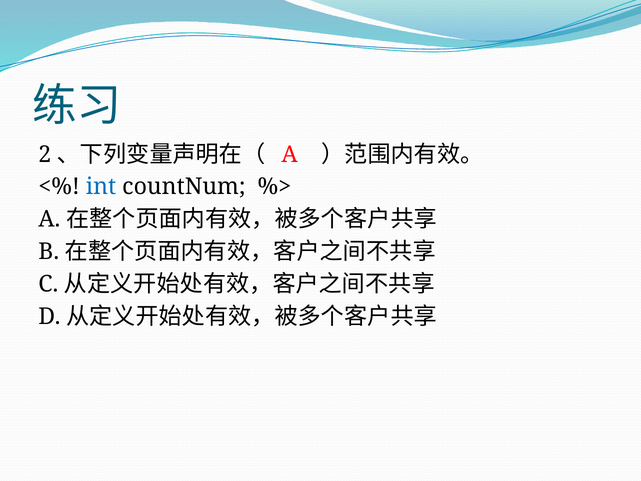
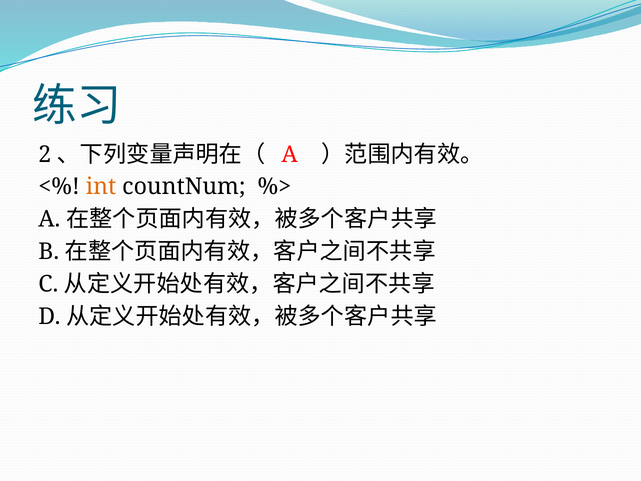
int colour: blue -> orange
